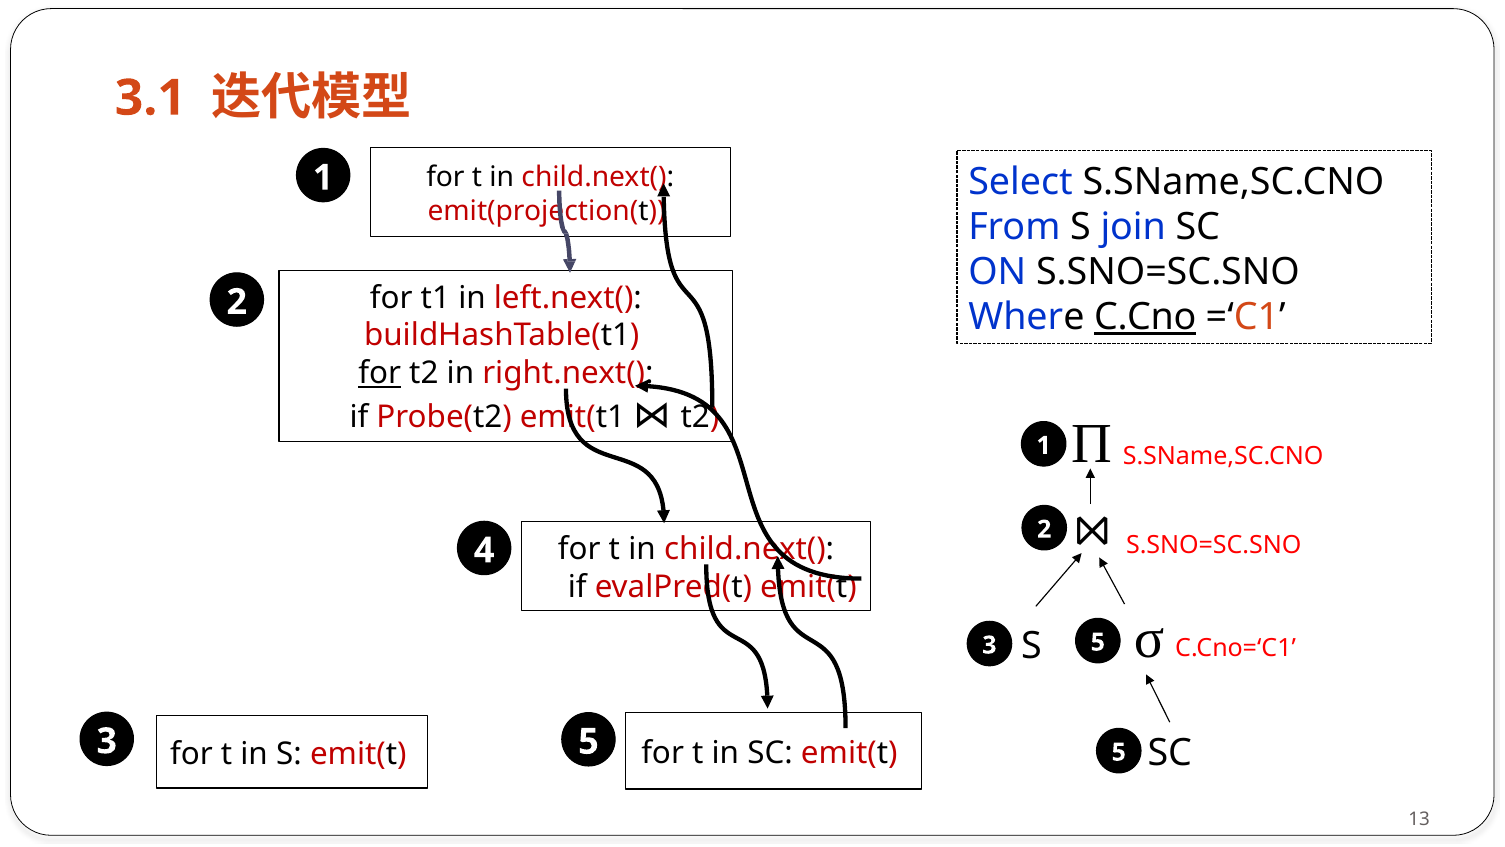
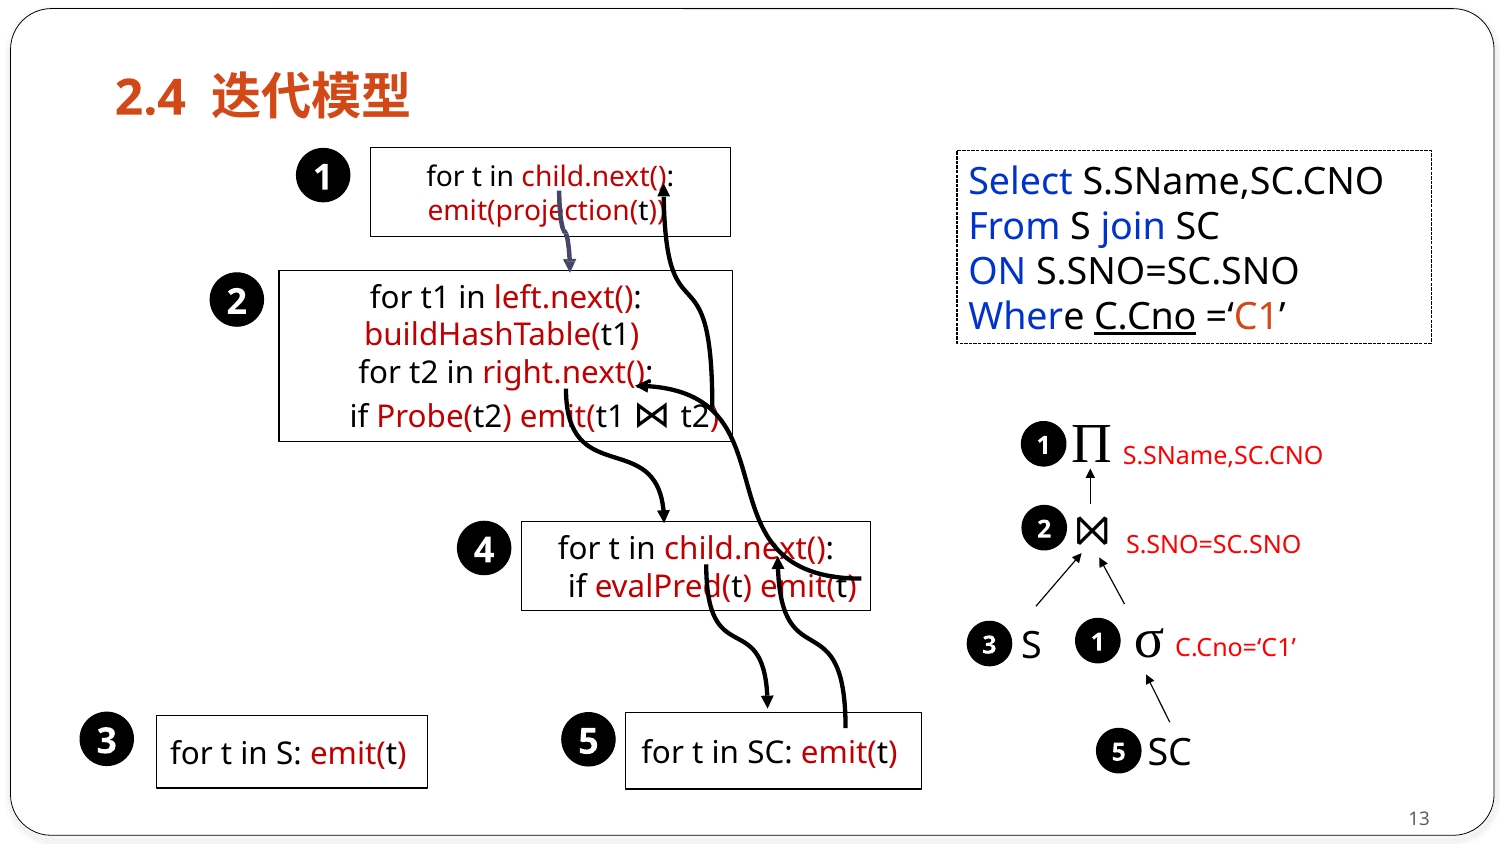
3.1: 3.1 -> 2.4
for at (380, 373) underline: present -> none
5 at (1098, 642): 5 -> 1
